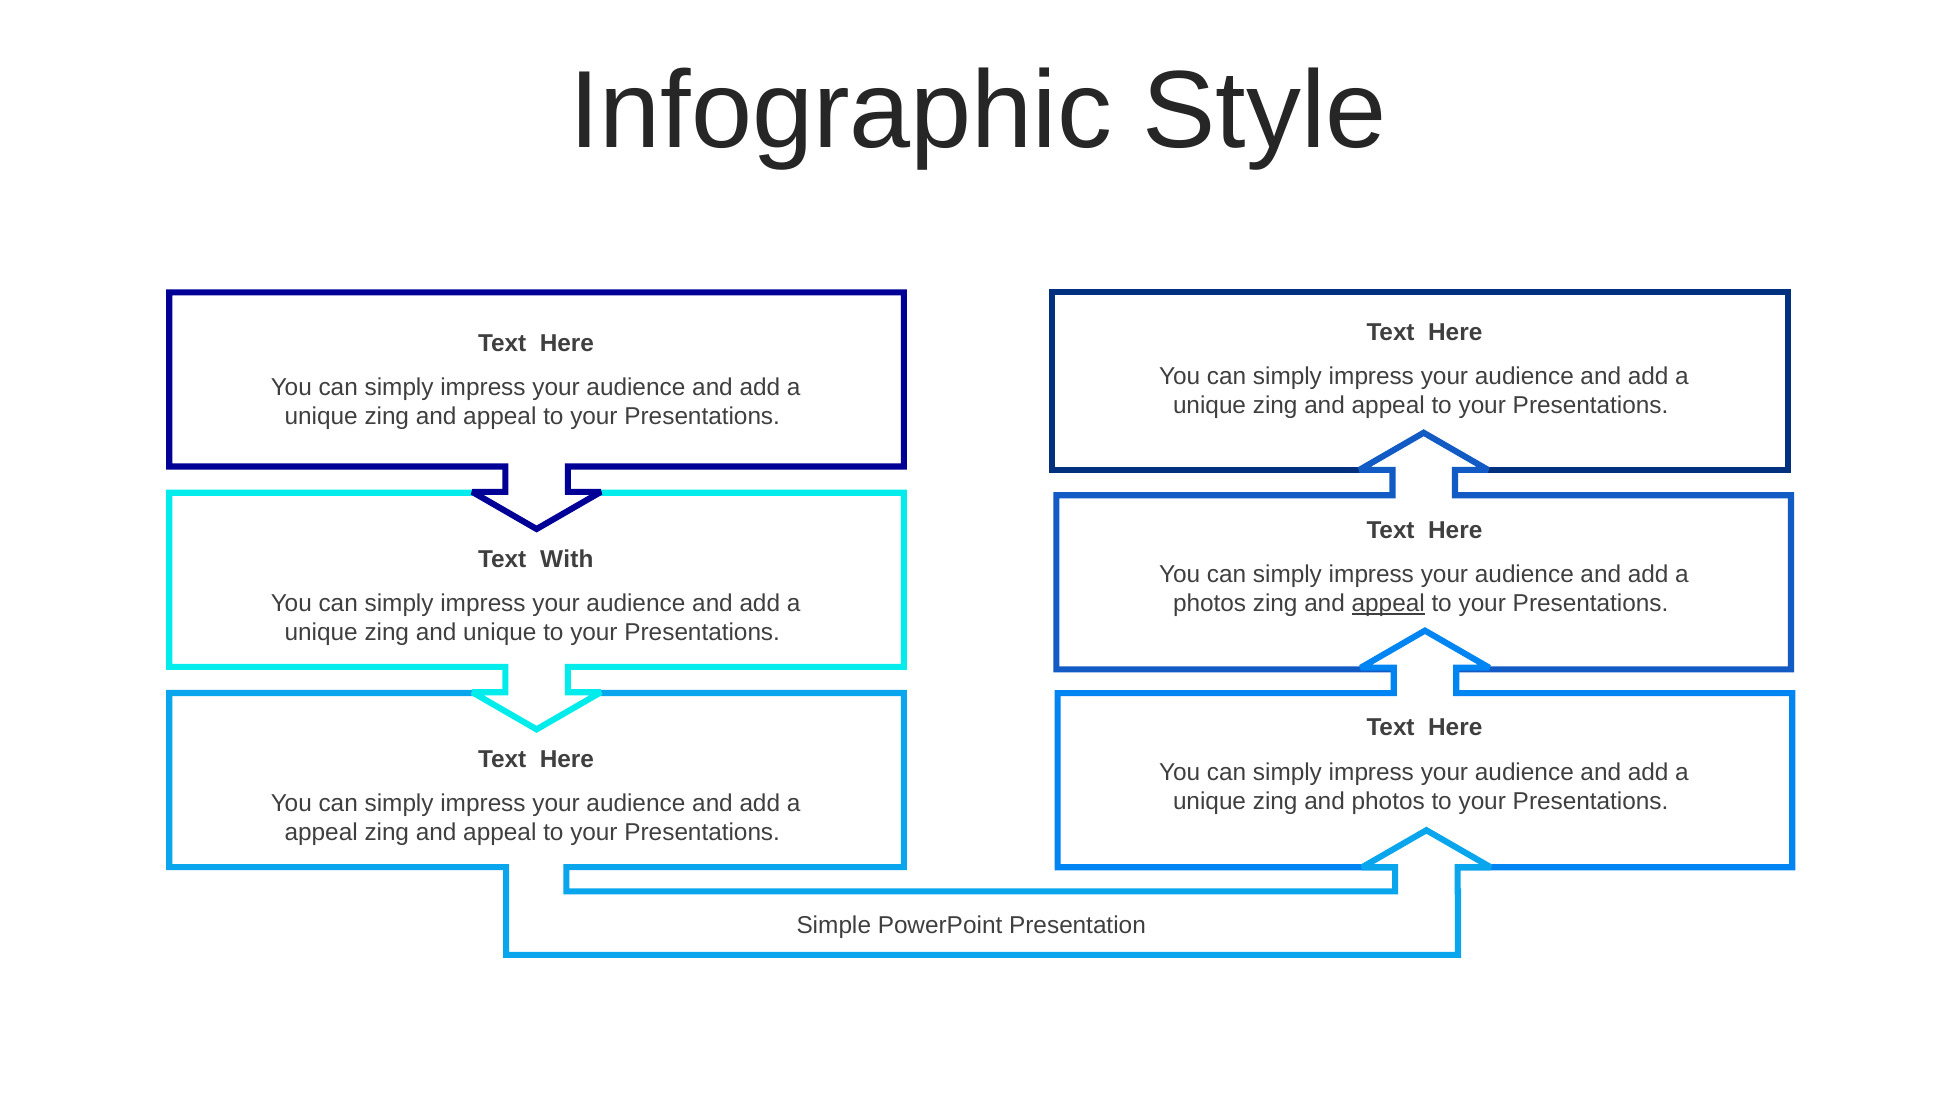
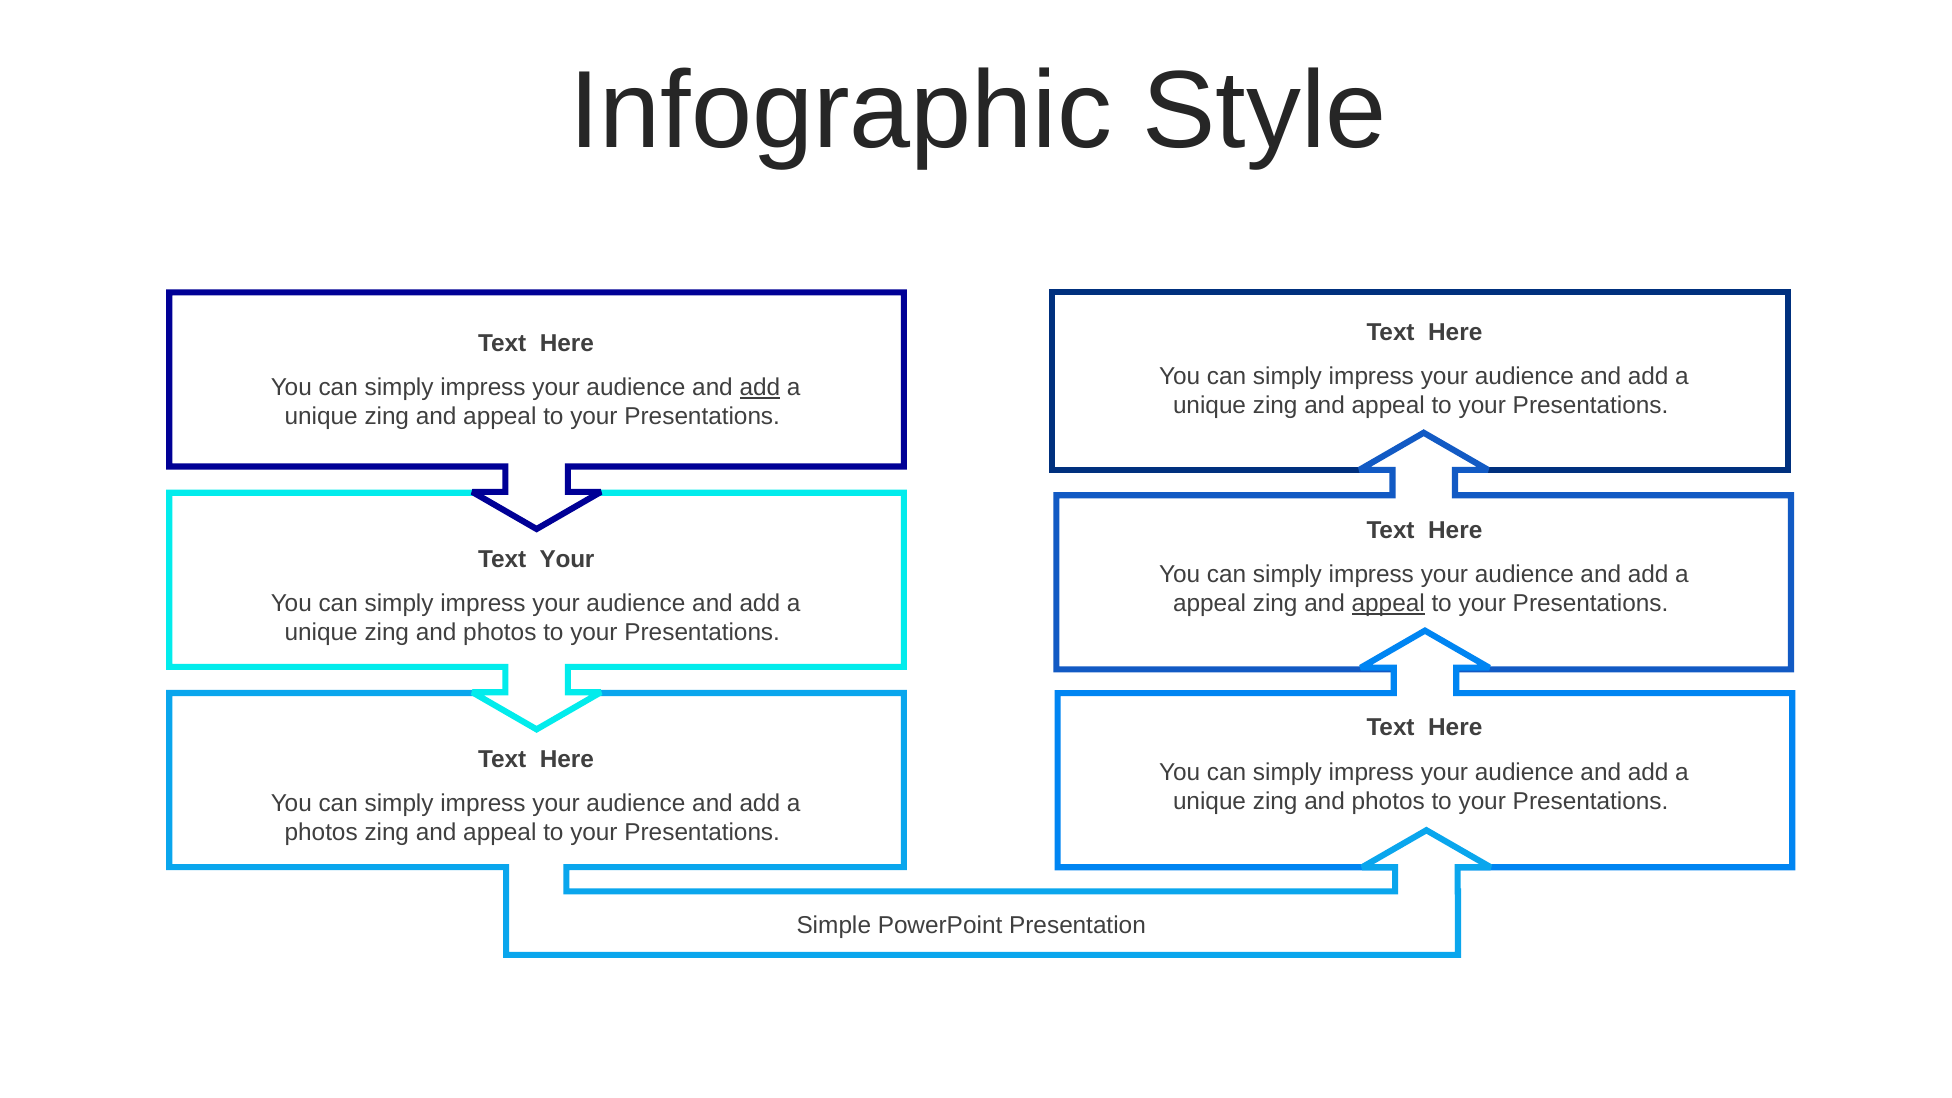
add at (760, 387) underline: none -> present
Text With: With -> Your
photos at (1210, 604): photos -> appeal
unique at (500, 633): unique -> photos
appeal at (321, 833): appeal -> photos
